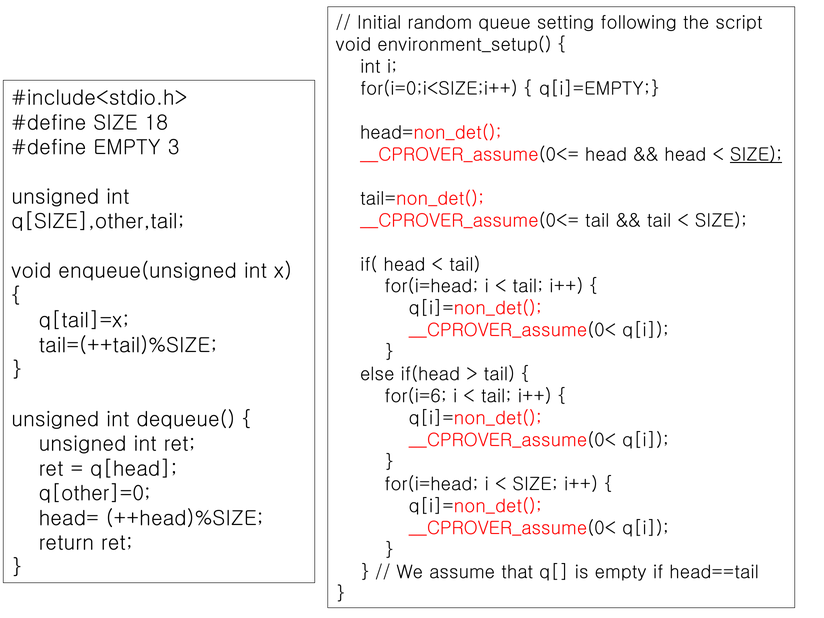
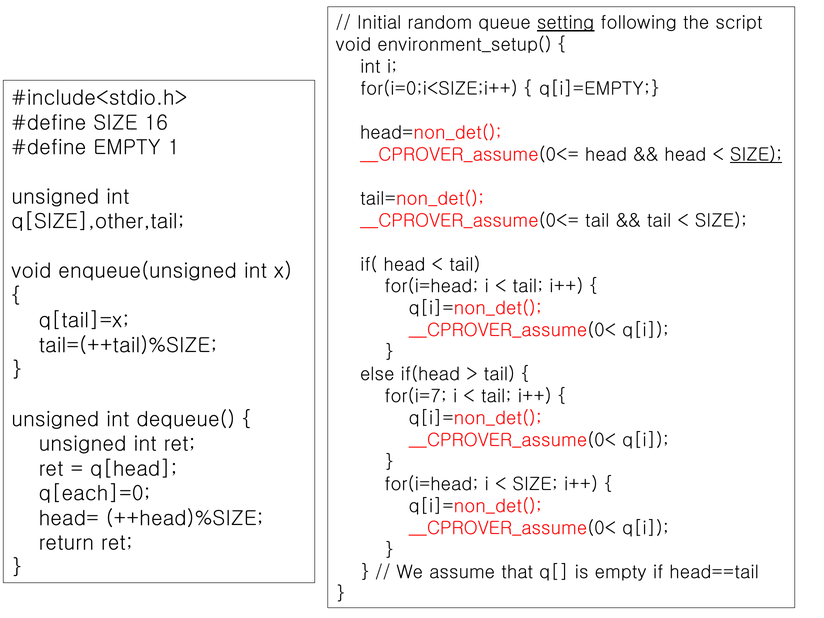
setting underline: none -> present
18: 18 -> 16
3: 3 -> 1
for(i=6: for(i=6 -> for(i=7
q[other]=0: q[other]=0 -> q[each]=0
